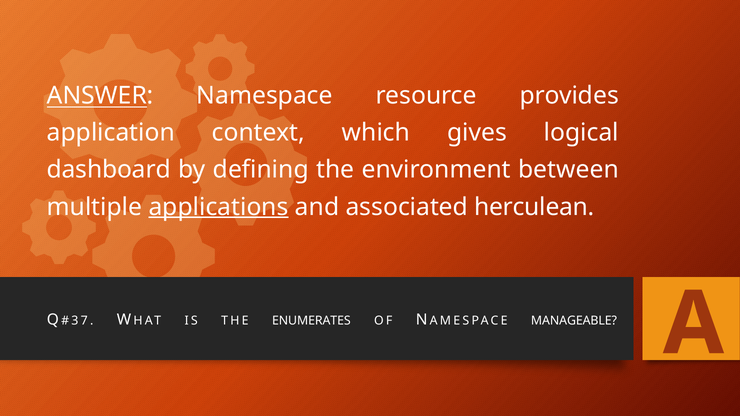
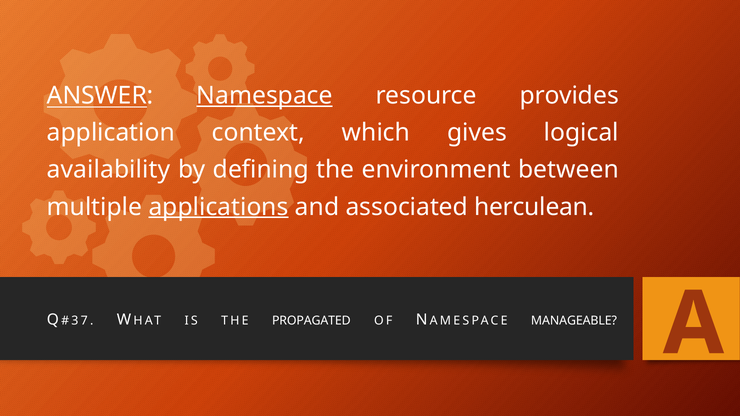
Namespace underline: none -> present
dashboard: dashboard -> availability
ENUMERATES: ENUMERATES -> PROPAGATED
